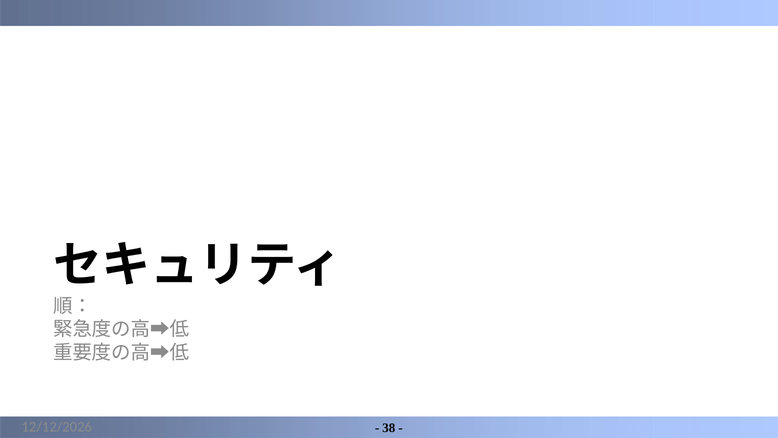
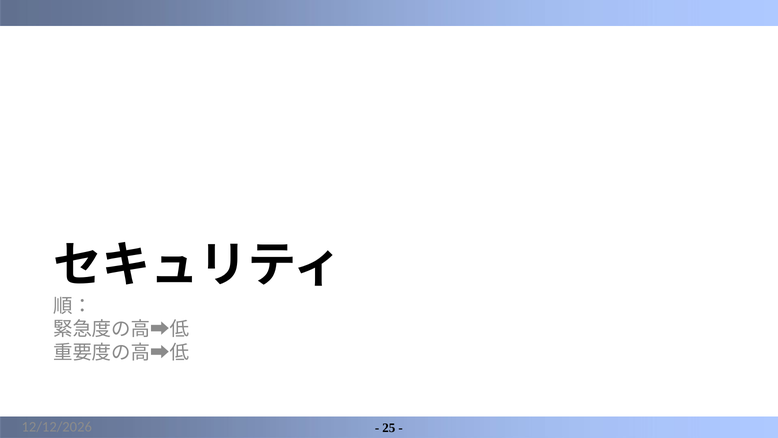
38: 38 -> 25
